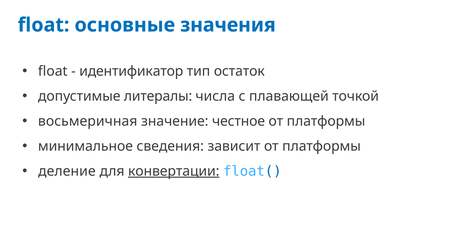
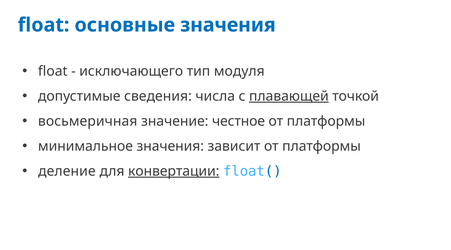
идентификатор: идентификатор -> исключающего
остаток: остаток -> модуля
литералы: литералы -> сведения
плавающей underline: none -> present
минимальное сведения: сведения -> значения
